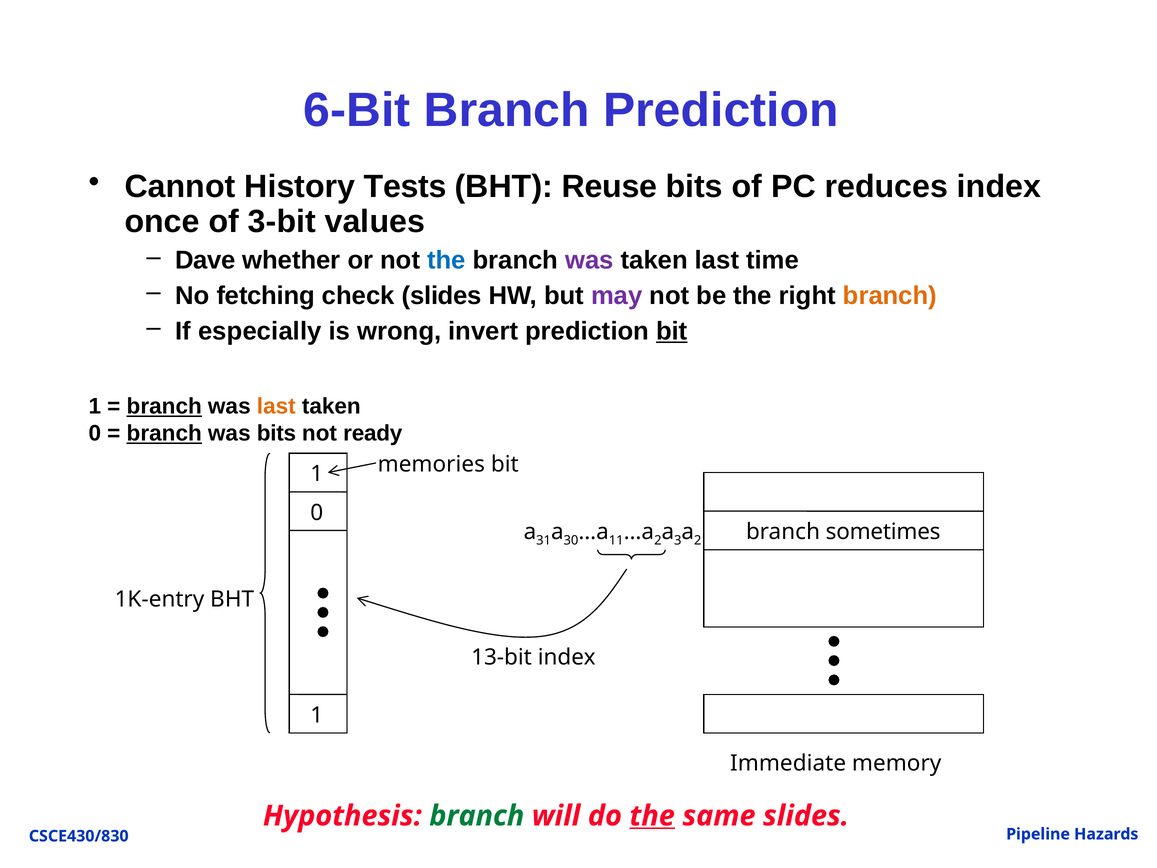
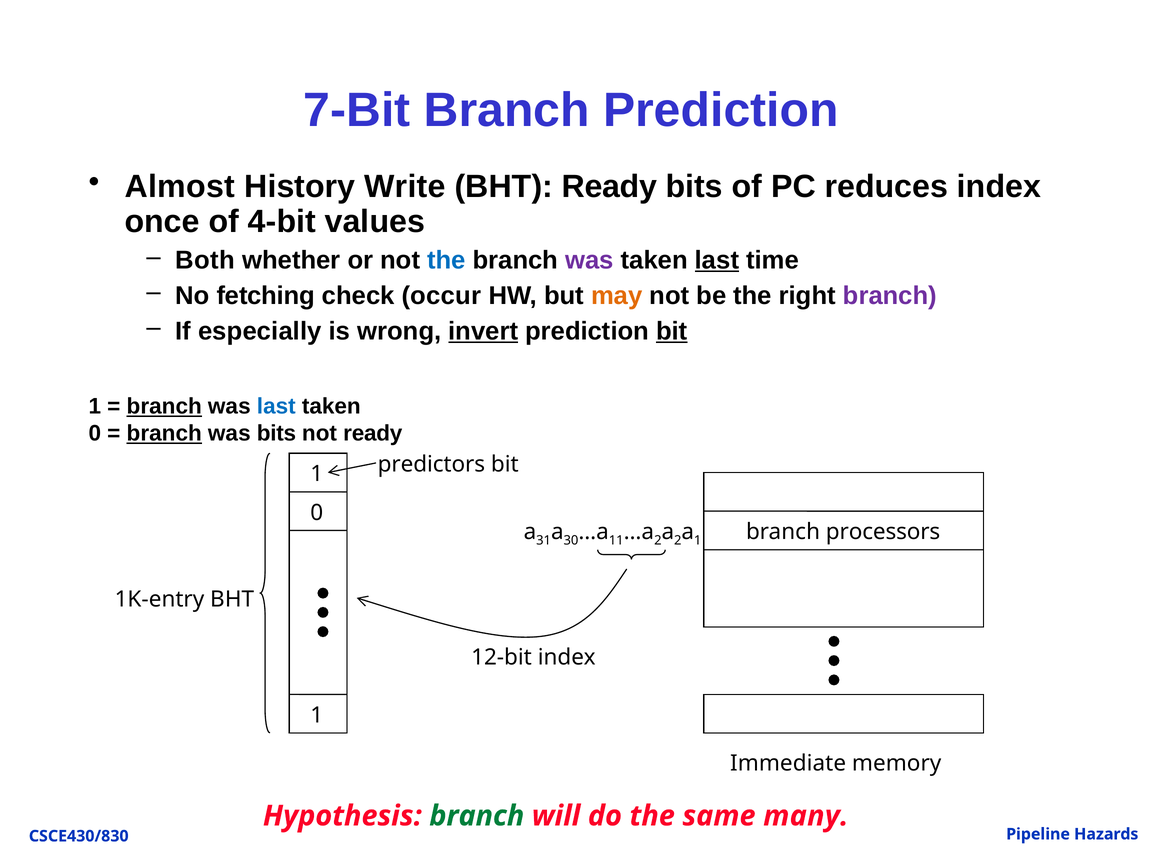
6-Bit: 6-Bit -> 7-Bit
Cannot: Cannot -> Almost
Tests: Tests -> Write
BHT Reuse: Reuse -> Ready
3-bit: 3-bit -> 4-bit
Dave: Dave -> Both
last at (717, 260) underline: none -> present
check slides: slides -> occur
may colour: purple -> orange
branch at (890, 296) colour: orange -> purple
invert underline: none -> present
last at (276, 406) colour: orange -> blue
memories: memories -> predictors
3 at (678, 540): 3 -> 2
2 at (698, 540): 2 -> 1
sometimes: sometimes -> processors
13-bit: 13-bit -> 12-bit
the at (652, 816) underline: present -> none
same slides: slides -> many
